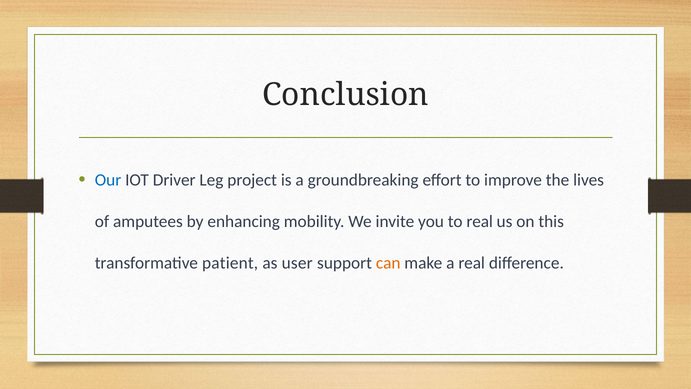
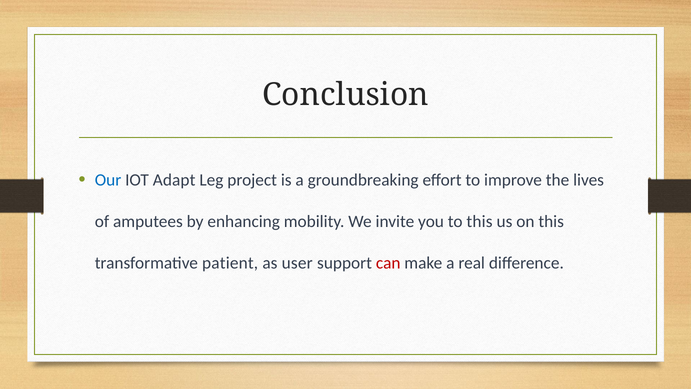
Driver: Driver -> Adapt
to real: real -> this
can colour: orange -> red
